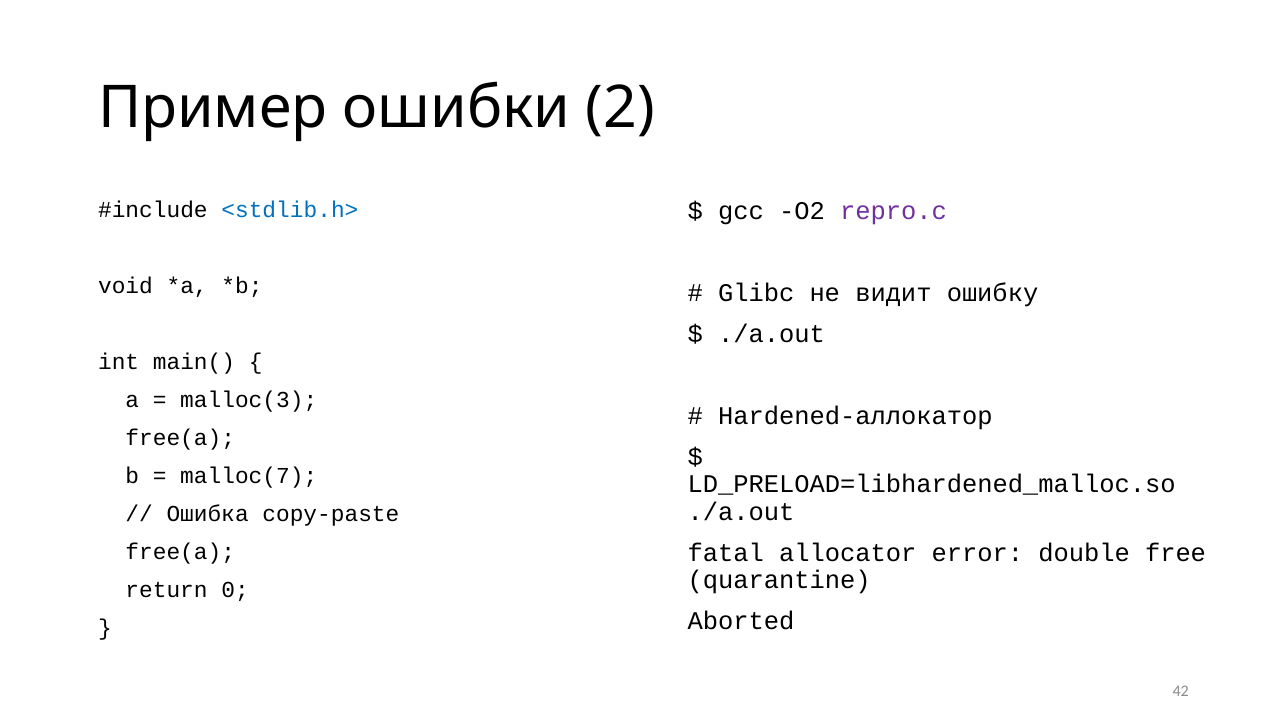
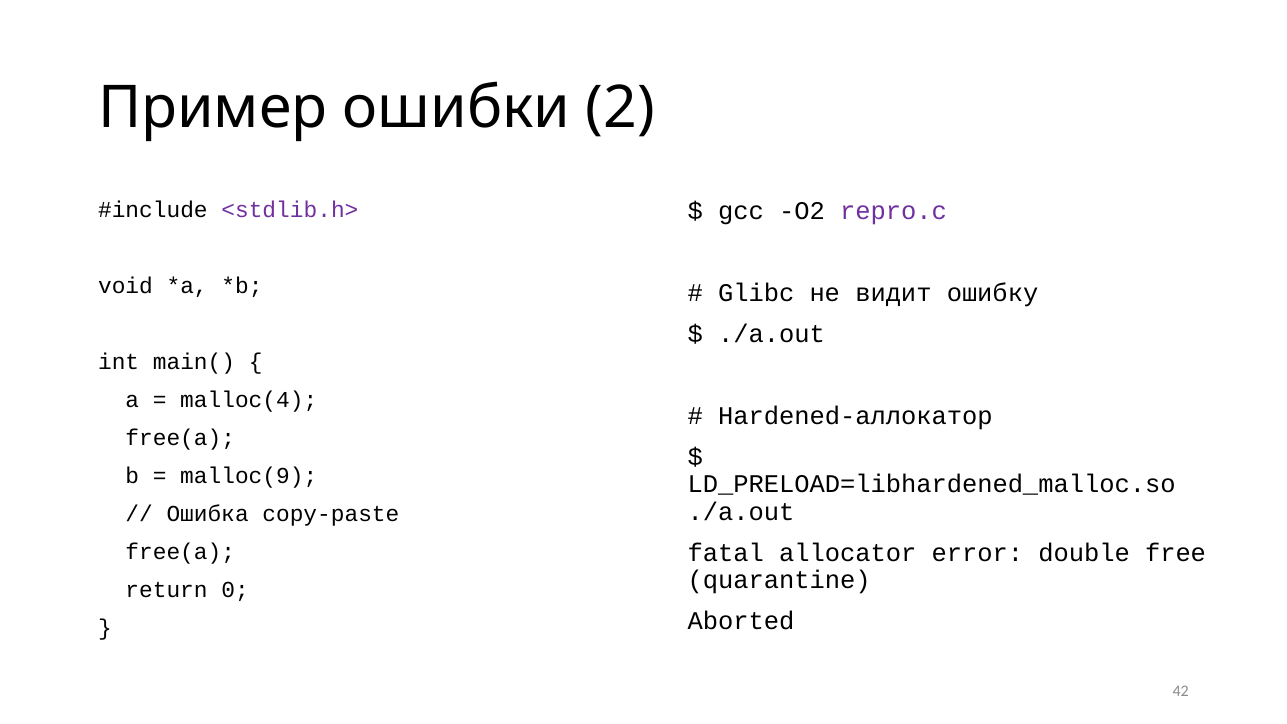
<stdlib.h> colour: blue -> purple
malloc(3: malloc(3 -> malloc(4
malloc(7: malloc(7 -> malloc(9
